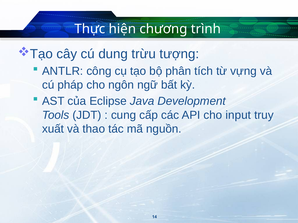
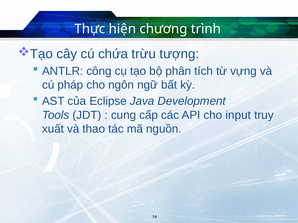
dung: dung -> chứa
